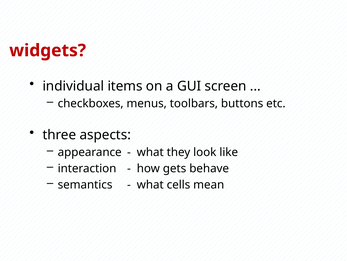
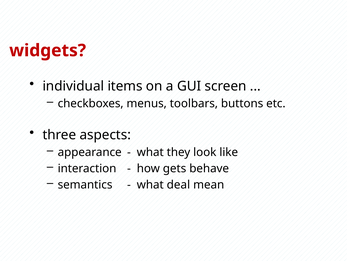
cells: cells -> deal
